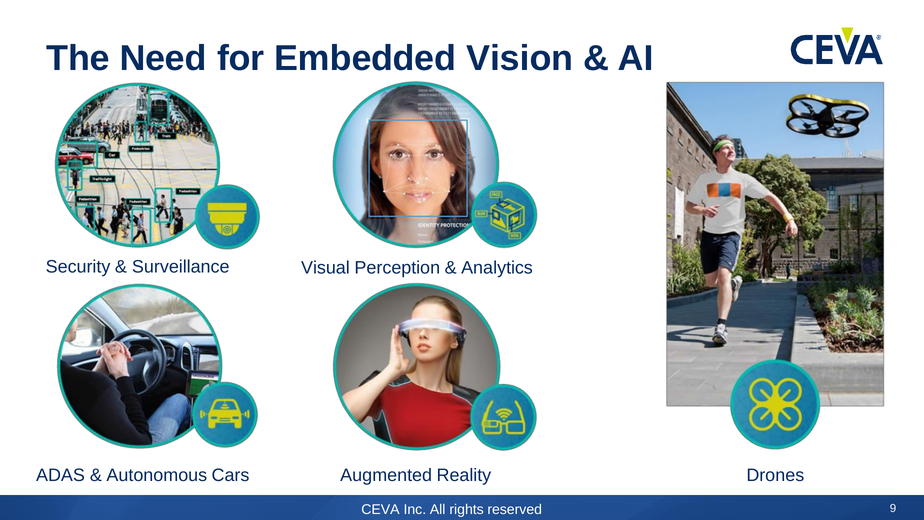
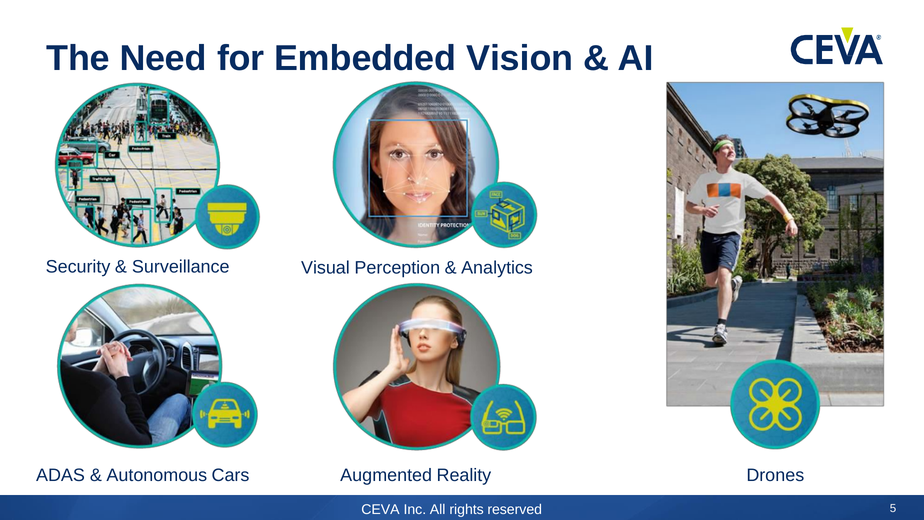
9: 9 -> 5
